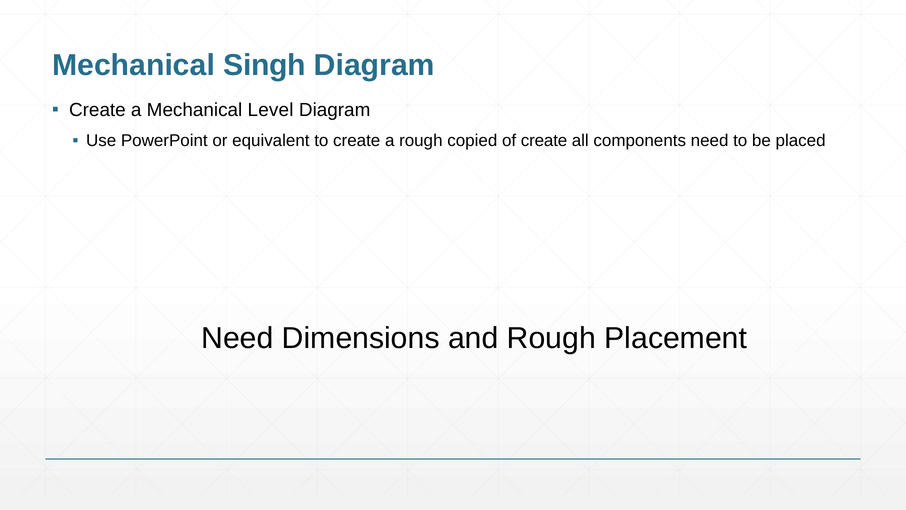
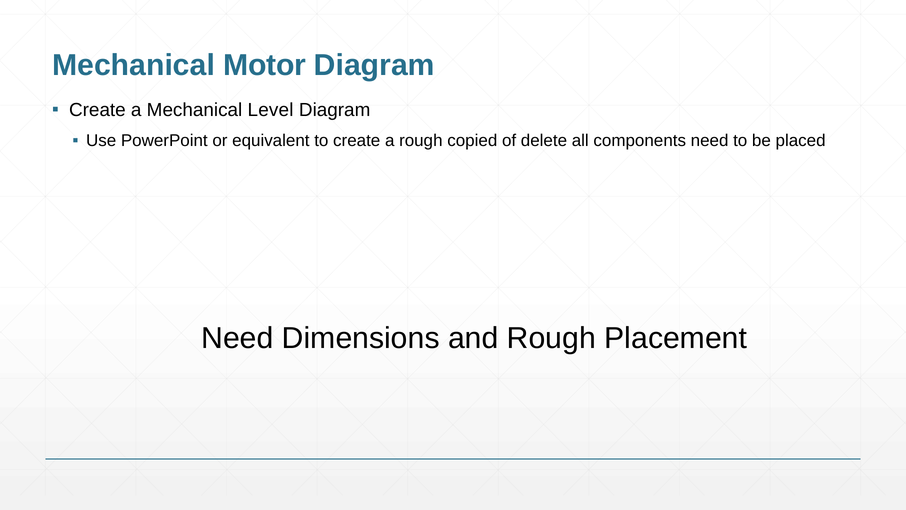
Singh: Singh -> Motor
of create: create -> delete
